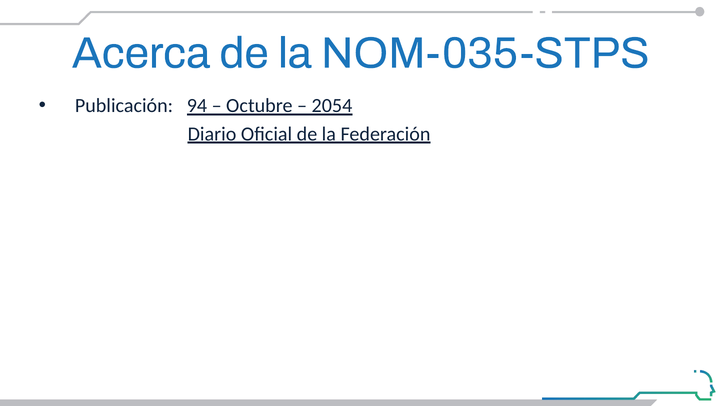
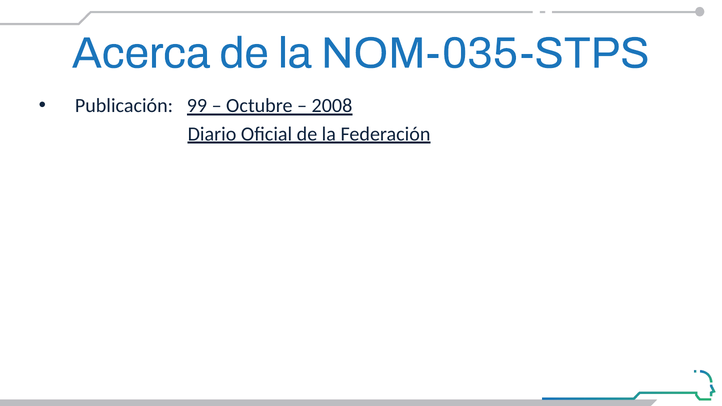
94: 94 -> 99
2054: 2054 -> 2008
